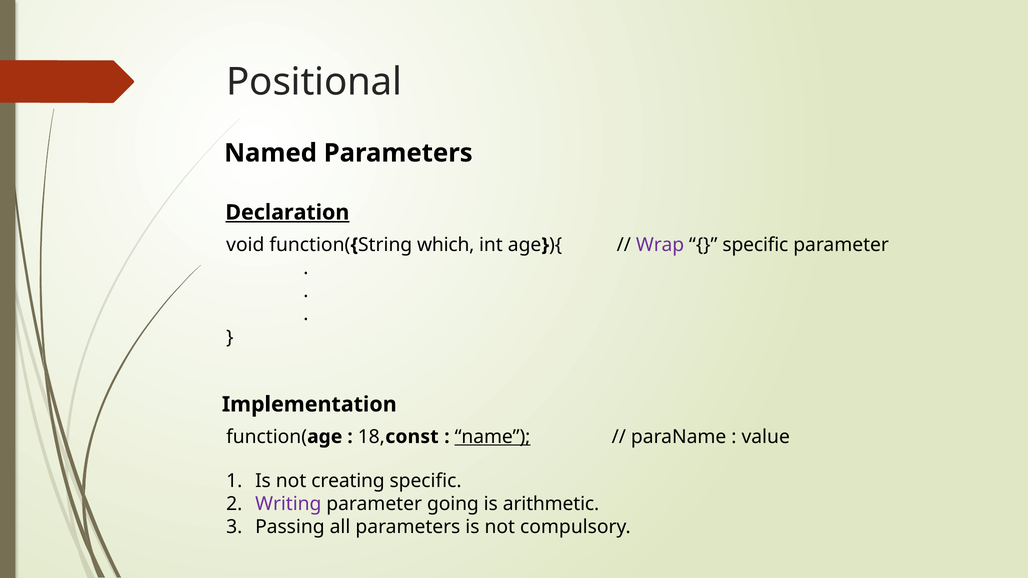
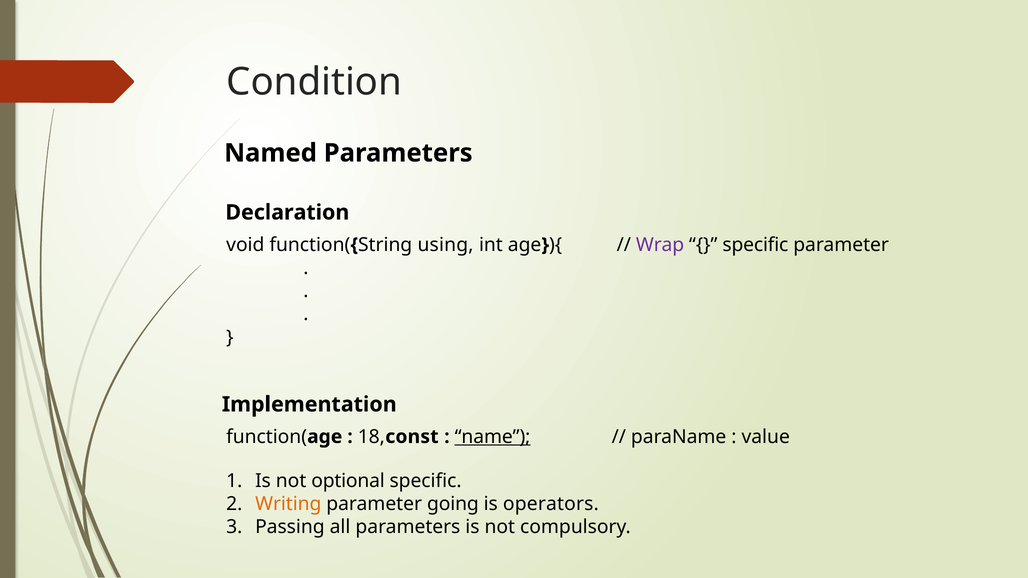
Positional: Positional -> Condition
Declaration underline: present -> none
which: which -> using
creating: creating -> optional
Writing colour: purple -> orange
arithmetic: arithmetic -> operators
